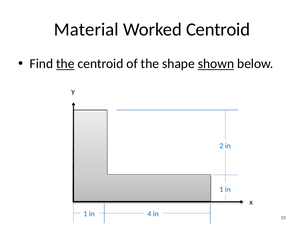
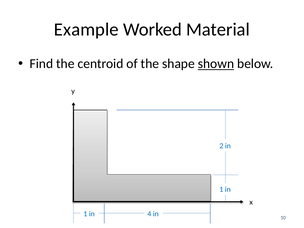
Material: Material -> Example
Worked Centroid: Centroid -> Material
the at (65, 64) underline: present -> none
